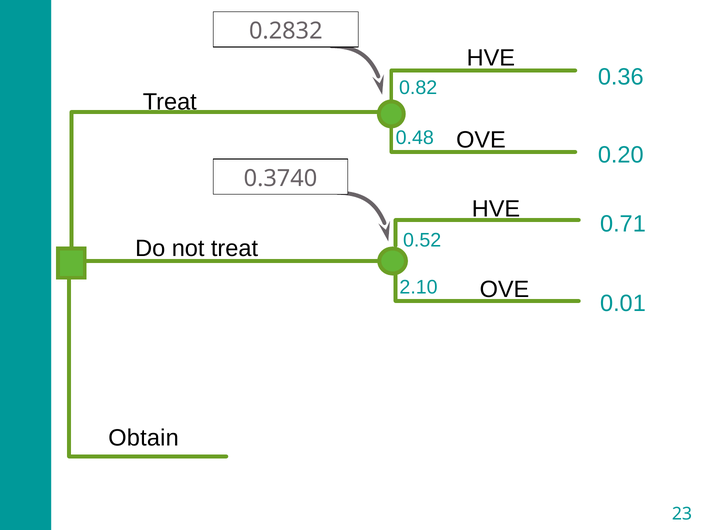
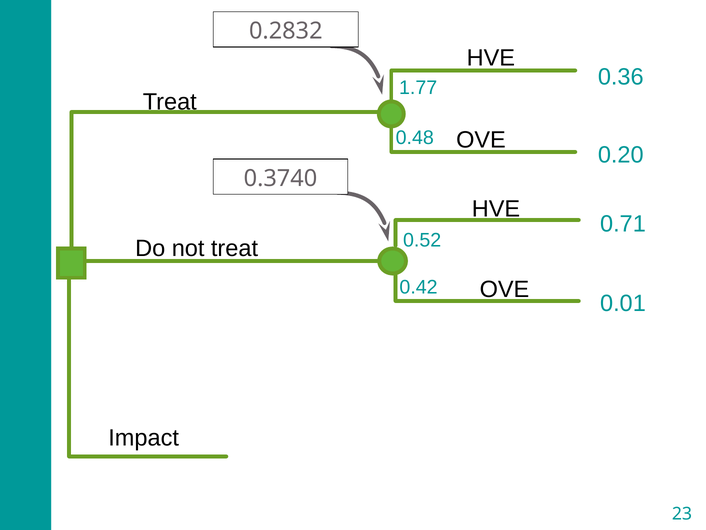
0.82: 0.82 -> 1.77
2.10: 2.10 -> 0.42
Obtain: Obtain -> Impact
